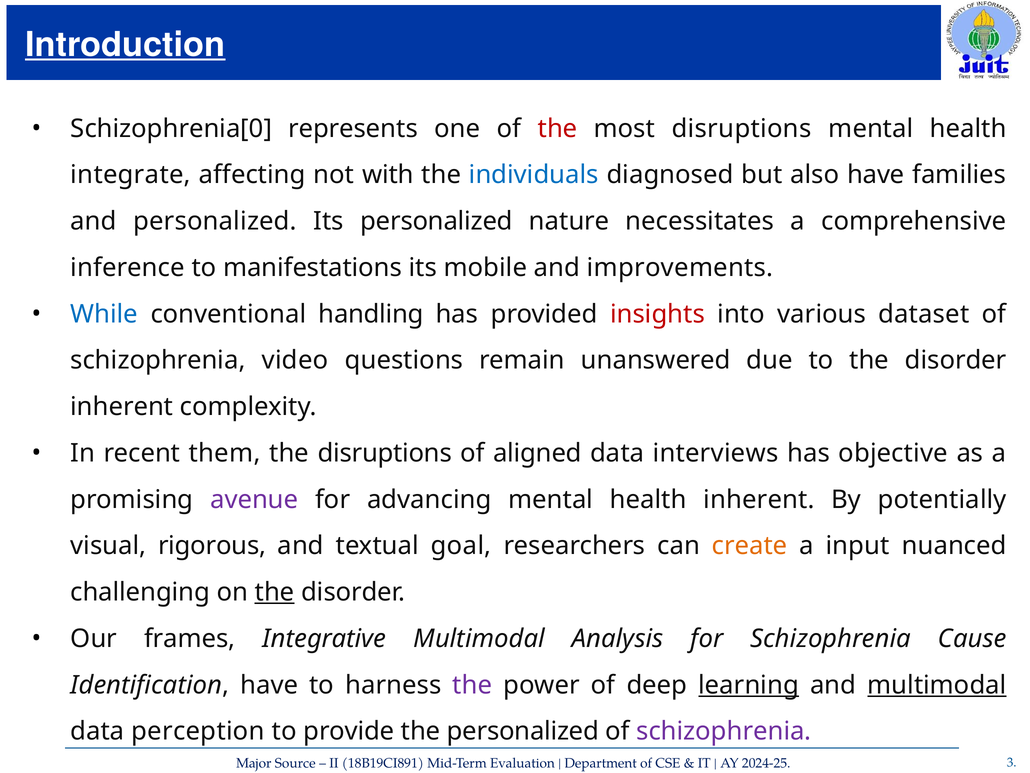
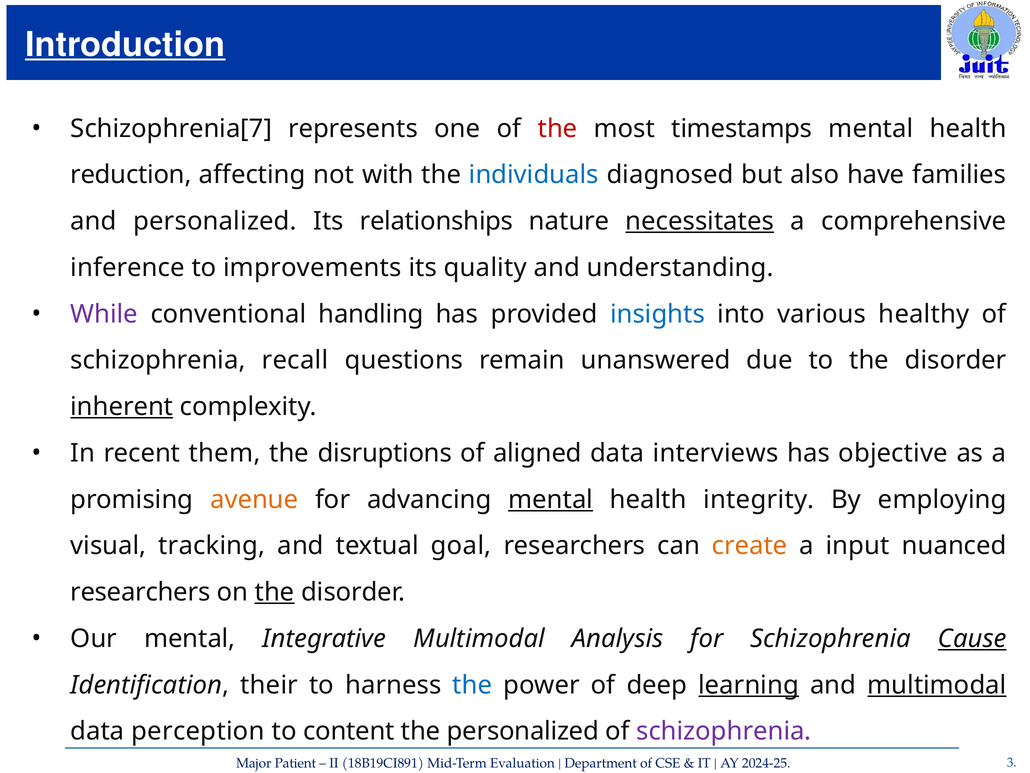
Schizophrenia[0: Schizophrenia[0 -> Schizophrenia[7
most disruptions: disruptions -> timestamps
integrate: integrate -> reduction
Its personalized: personalized -> relationships
necessitates underline: none -> present
manifestations: manifestations -> improvements
mobile: mobile -> quality
improvements: improvements -> understanding
While colour: blue -> purple
insights colour: red -> blue
dataset: dataset -> healthy
video: video -> recall
inherent at (122, 407) underline: none -> present
avenue colour: purple -> orange
mental at (551, 499) underline: none -> present
health inherent: inherent -> integrity
potentially: potentially -> employing
rigorous: rigorous -> tracking
challenging at (140, 592): challenging -> researchers
Our frames: frames -> mental
Cause underline: none -> present
Identification have: have -> their
the at (472, 685) colour: purple -> blue
provide: provide -> content
Source: Source -> Patient
